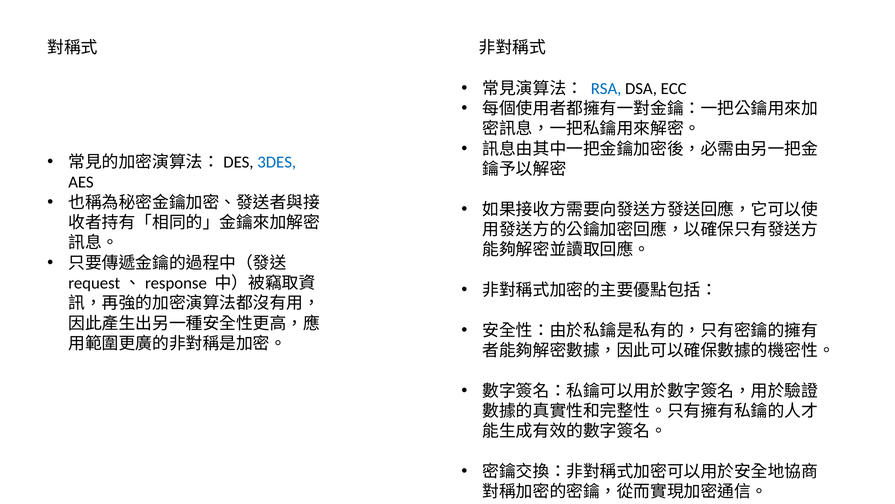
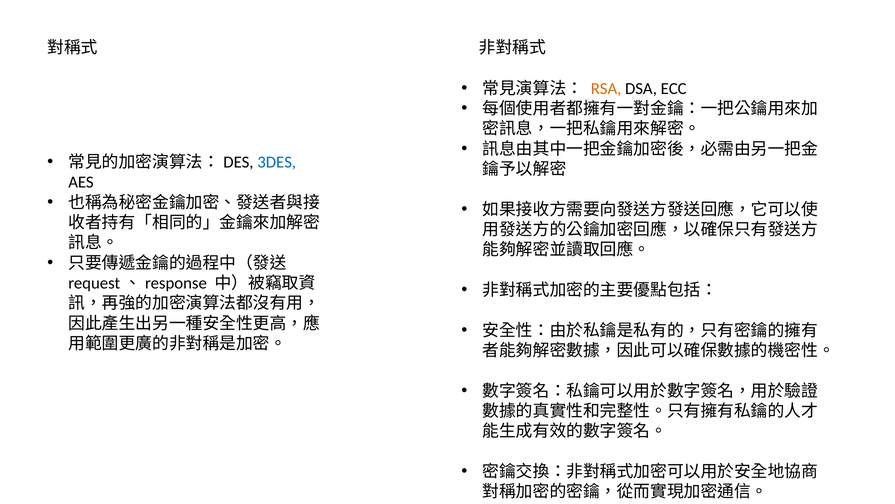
RSA colour: blue -> orange
